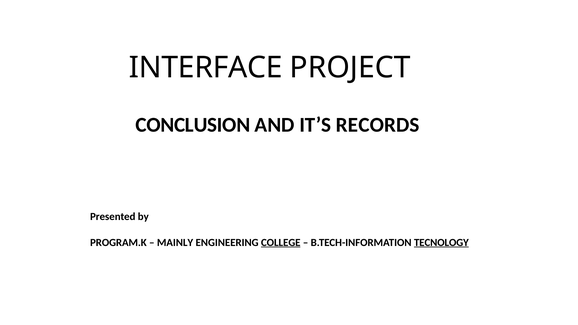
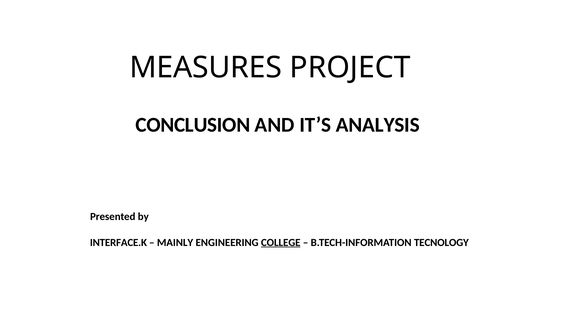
INTERFACE: INTERFACE -> MEASURES
RECORDS: RECORDS -> ANALYSIS
PROGRAM.K: PROGRAM.K -> INTERFACE.K
TECNOLOGY underline: present -> none
